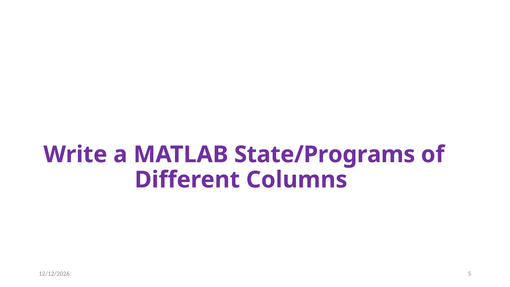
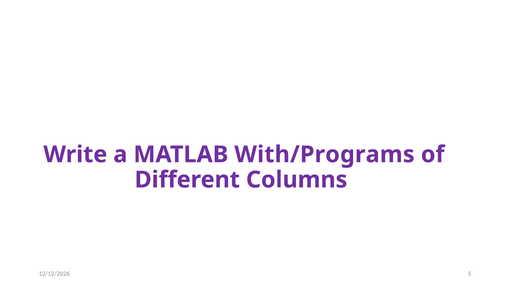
State/Programs: State/Programs -> With/Programs
